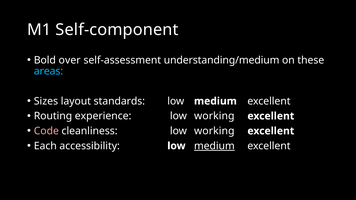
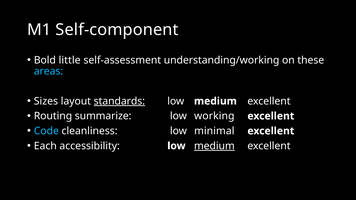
over: over -> little
understanding/medium: understanding/medium -> understanding/working
standards underline: none -> present
experience: experience -> summarize
Code colour: pink -> light blue
cleanliness low working: working -> minimal
